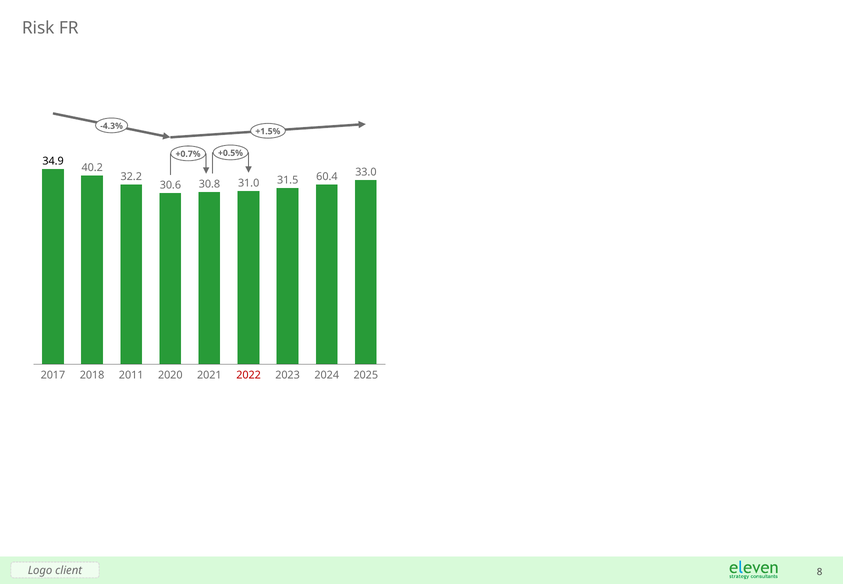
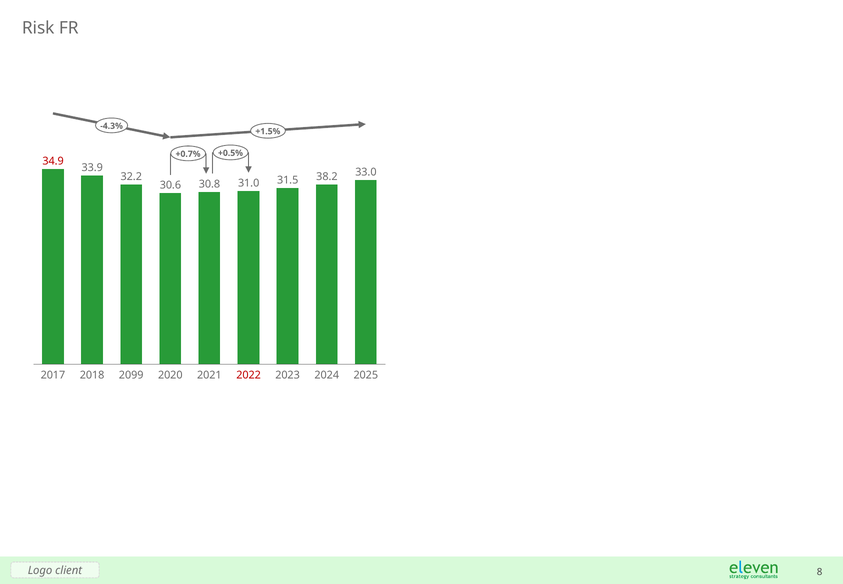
34.9 colour: black -> red
40.2: 40.2 -> 33.9
60.4: 60.4 -> 38.2
2011: 2011 -> 2099
